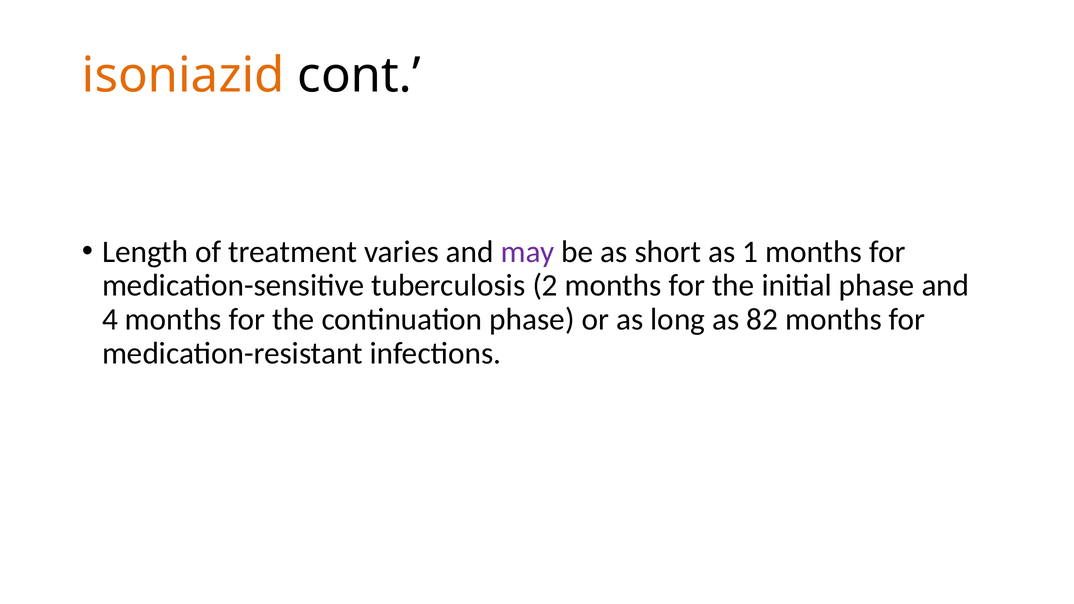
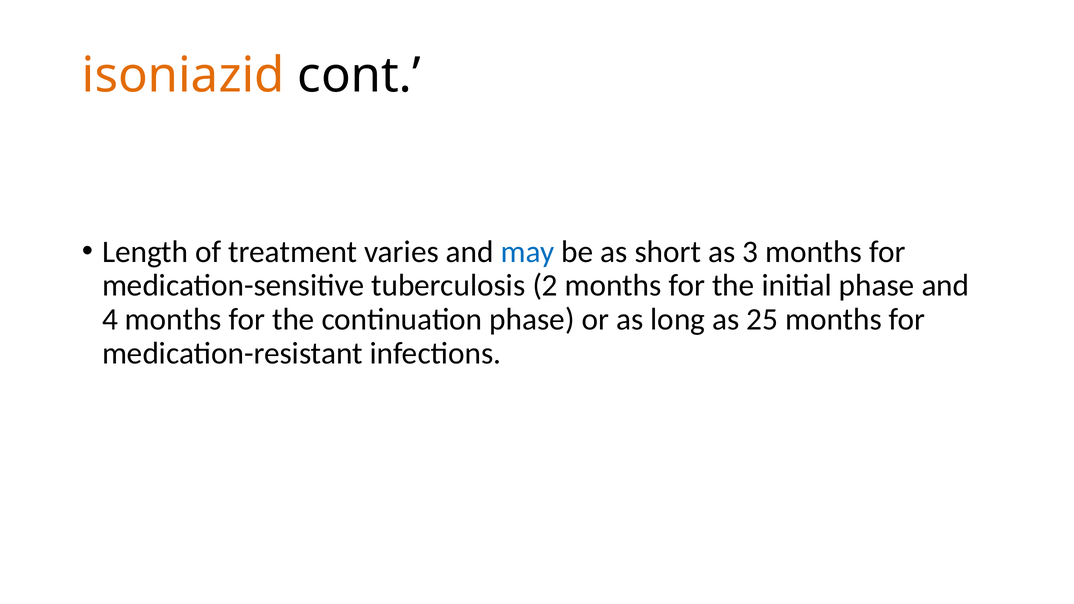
may colour: purple -> blue
1: 1 -> 3
82: 82 -> 25
